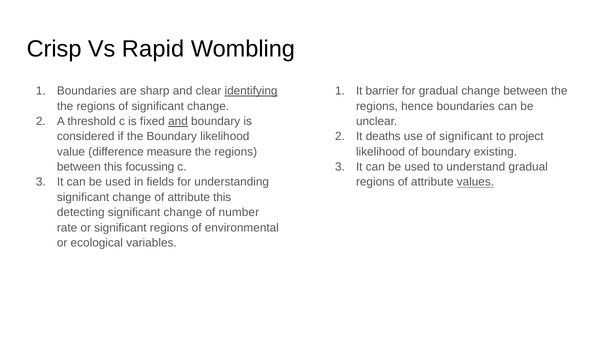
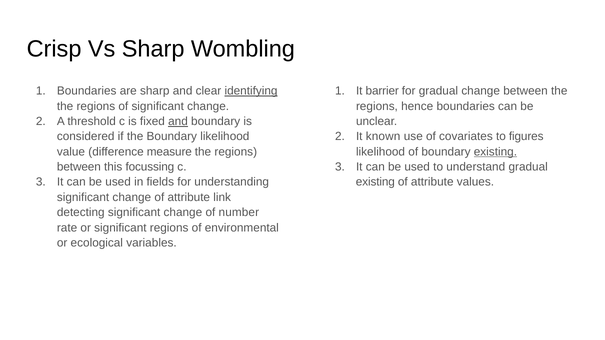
Vs Rapid: Rapid -> Sharp
deaths: deaths -> known
use of significant: significant -> covariates
project: project -> figures
existing at (495, 152) underline: none -> present
regions at (375, 182): regions -> existing
values underline: present -> none
attribute this: this -> link
